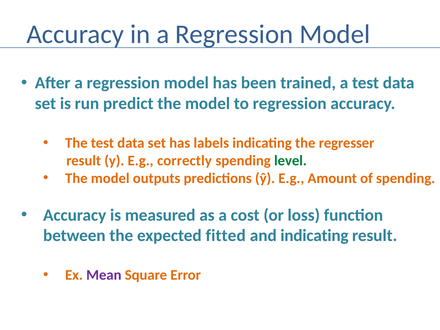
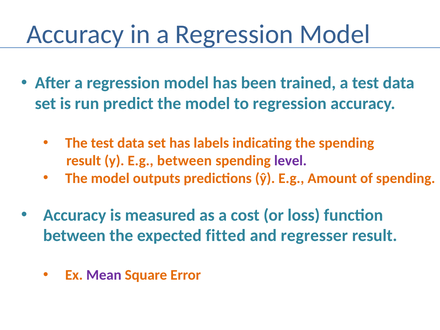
the regresser: regresser -> spending
E.g correctly: correctly -> between
level colour: green -> purple
and indicating: indicating -> regresser
